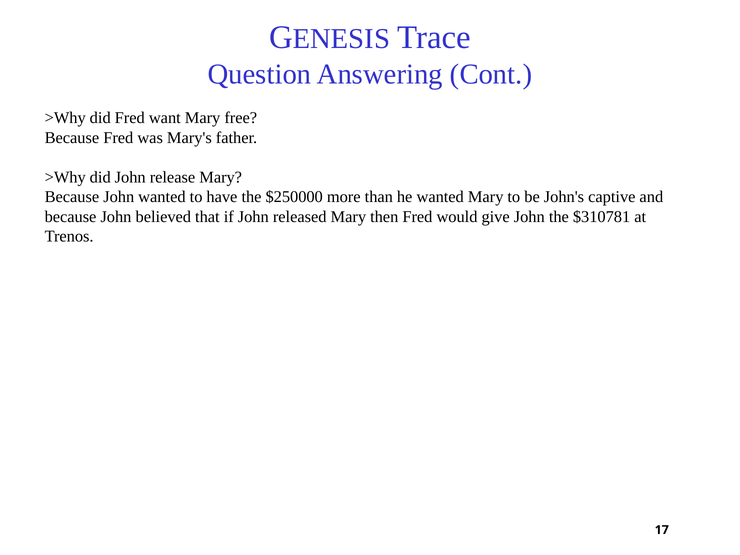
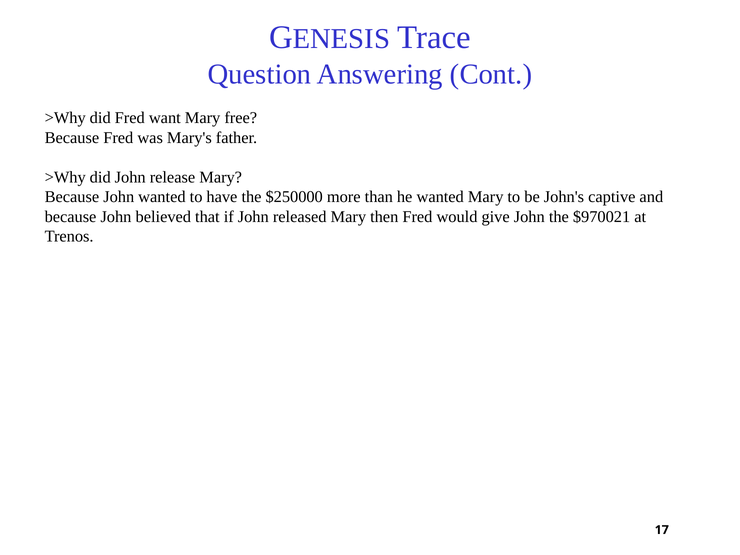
$310781: $310781 -> $970021
